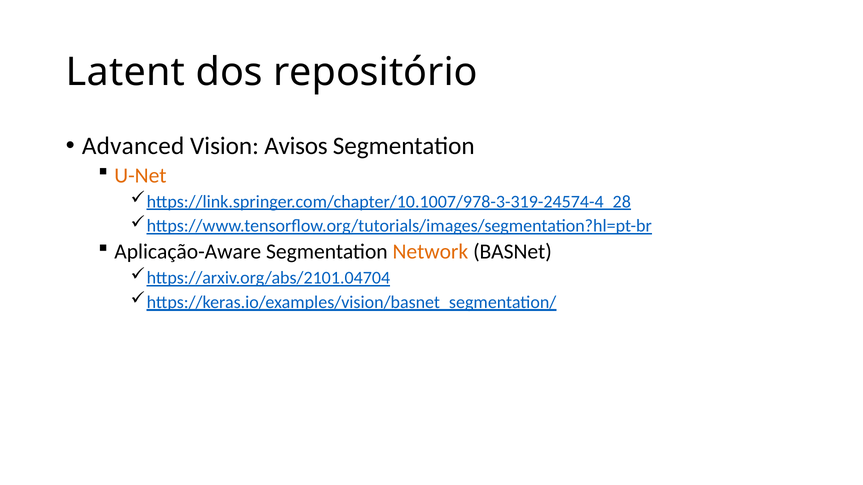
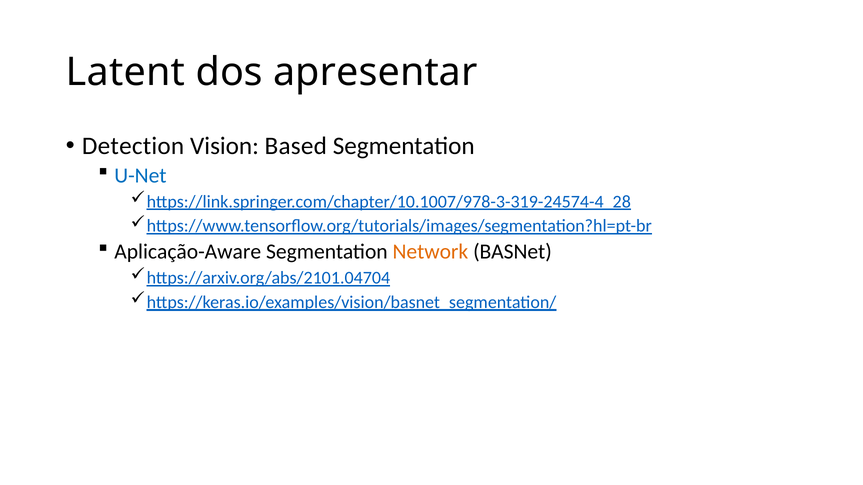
repositório: repositório -> apresentar
Advanced: Advanced -> Detection
Avisos: Avisos -> Based
U-Net colour: orange -> blue
